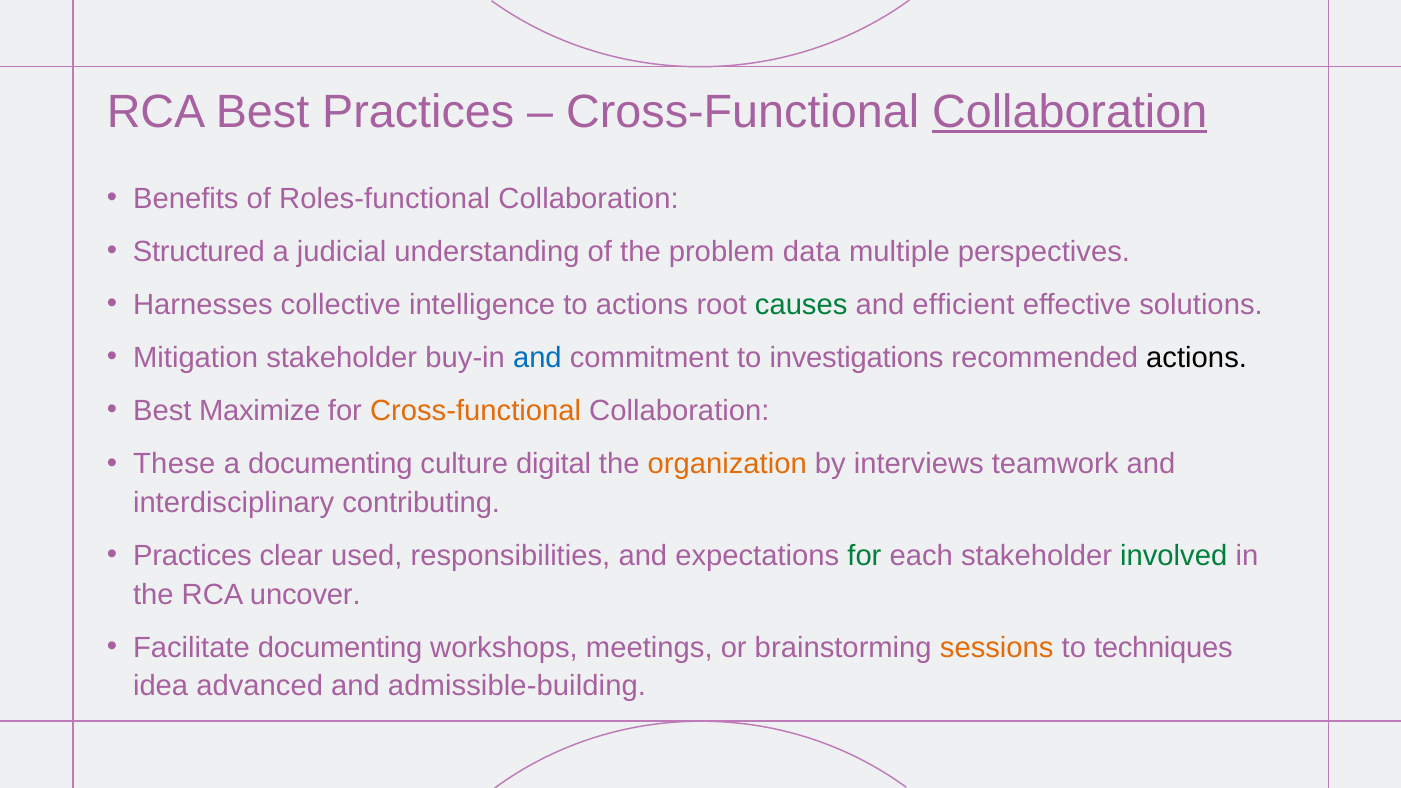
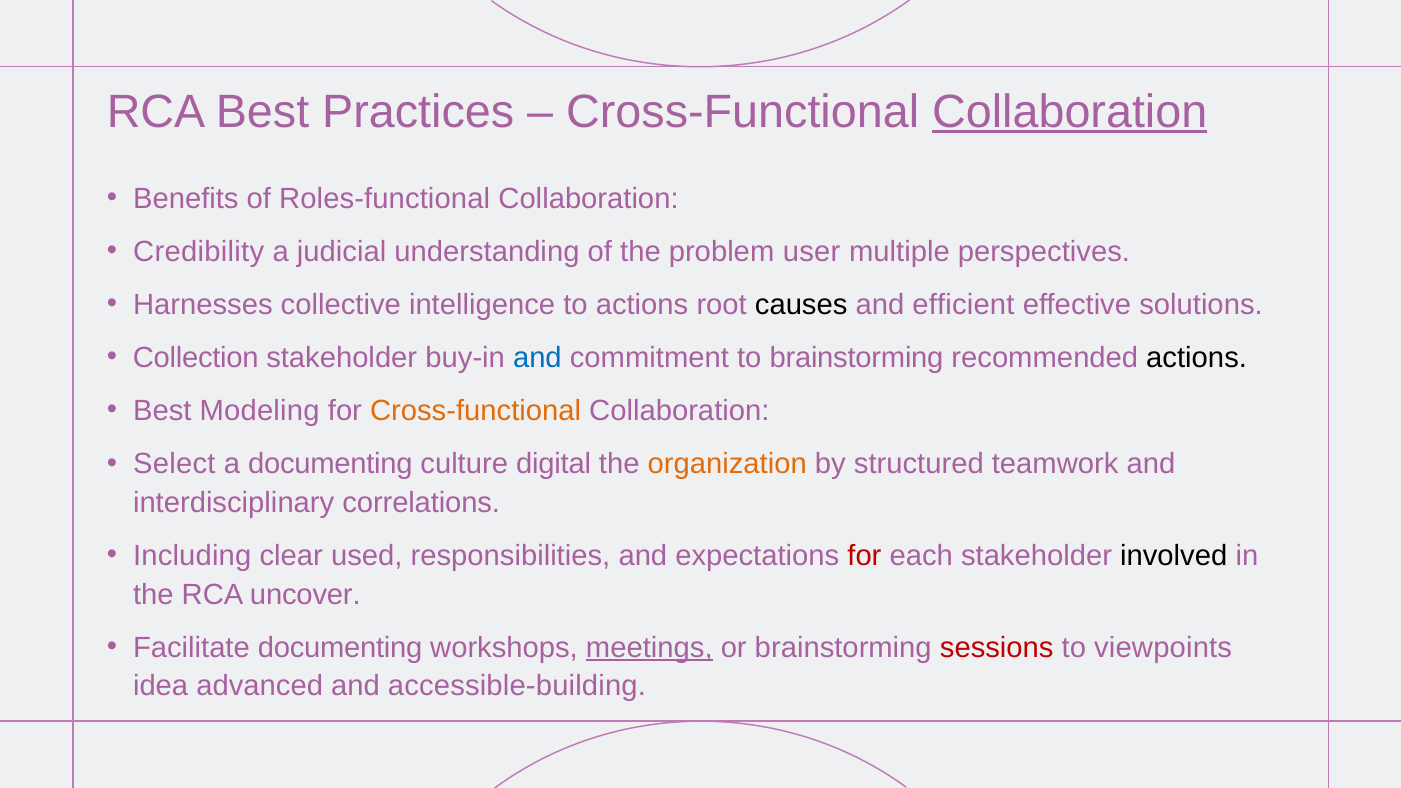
Structured: Structured -> Credibility
data: data -> user
causes colour: green -> black
Mitigation: Mitigation -> Collection
to investigations: investigations -> brainstorming
Maximize: Maximize -> Modeling
These: These -> Select
interviews: interviews -> structured
contributing: contributing -> correlations
Practices at (192, 556): Practices -> Including
for at (864, 556) colour: green -> red
involved colour: green -> black
meetings underline: none -> present
sessions colour: orange -> red
techniques: techniques -> viewpoints
admissible-building: admissible-building -> accessible-building
